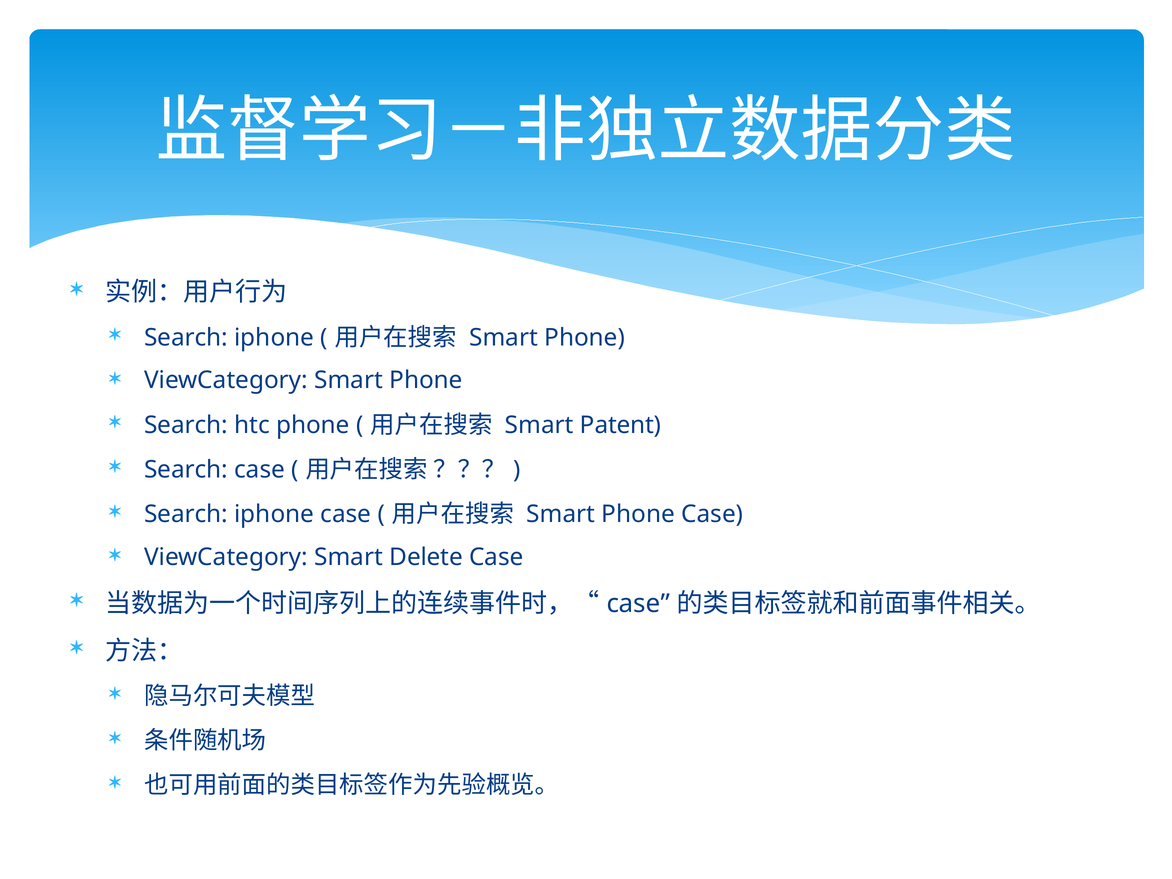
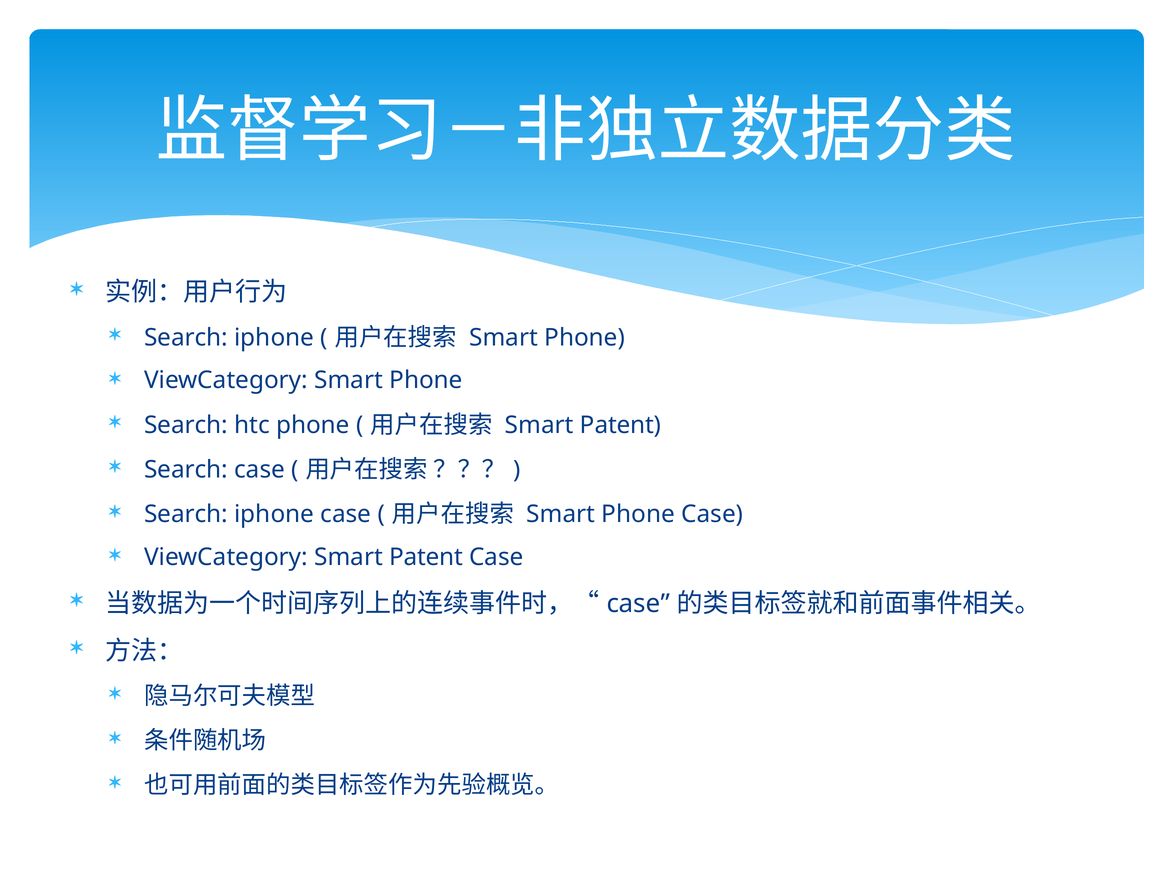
ViewCategory Smart Delete: Delete -> Patent
